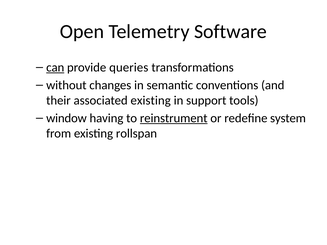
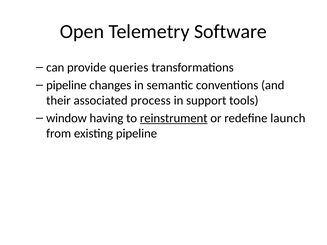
can underline: present -> none
without at (66, 85): without -> pipeline
associated existing: existing -> process
system: system -> launch
existing rollspan: rollspan -> pipeline
